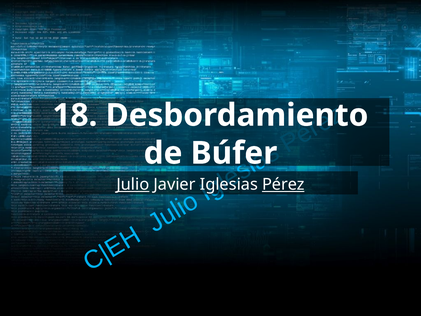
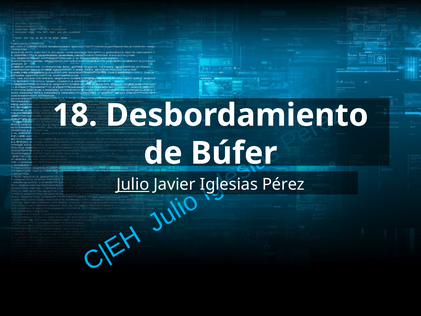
Pérez underline: present -> none
